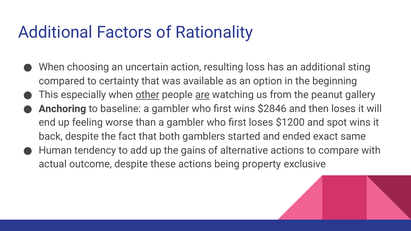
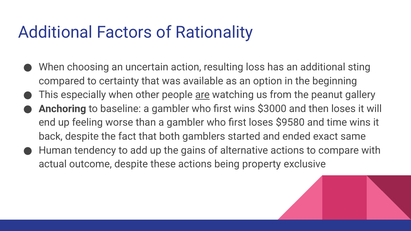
other underline: present -> none
$2846: $2846 -> $3000
$1200: $1200 -> $9580
spot: spot -> time
